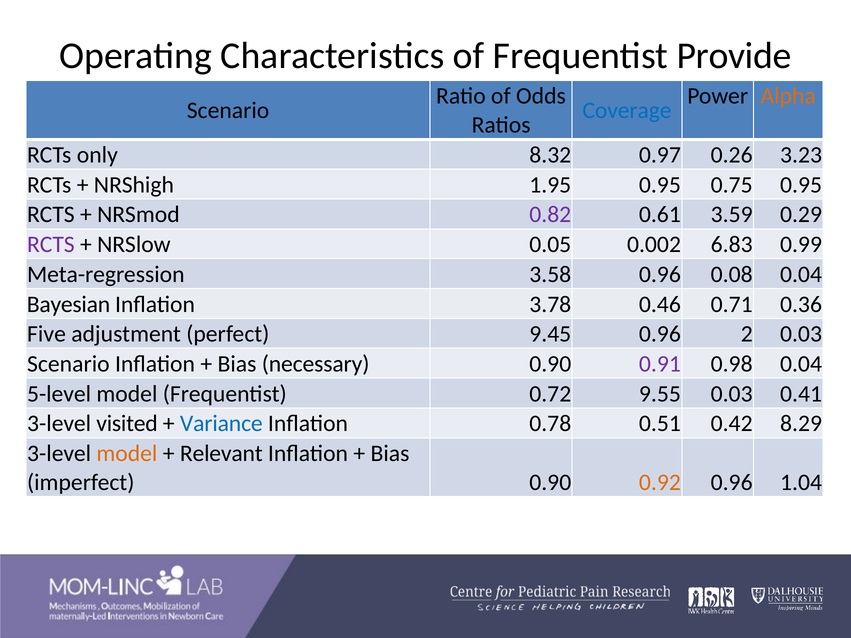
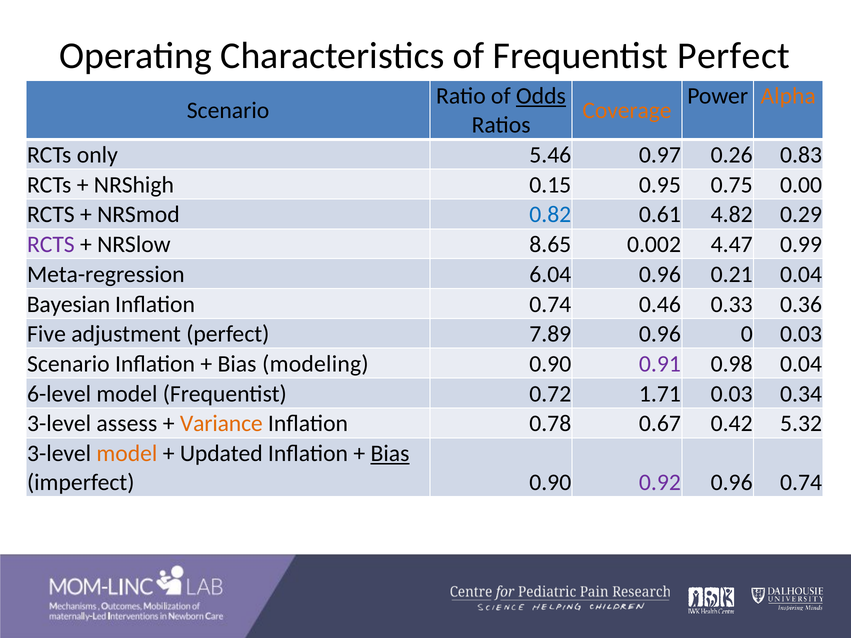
Frequentist Provide: Provide -> Perfect
Odds underline: none -> present
Coverage colour: blue -> orange
8.32: 8.32 -> 5.46
3.23: 3.23 -> 0.83
1.95: 1.95 -> 0.15
0.75 0.95: 0.95 -> 0.00
0.82 colour: purple -> blue
3.59: 3.59 -> 4.82
0.05: 0.05 -> 8.65
6.83: 6.83 -> 4.47
3.58: 3.58 -> 6.04
0.08: 0.08 -> 0.21
Inflation 3.78: 3.78 -> 0.74
0.71: 0.71 -> 0.33
9.45: 9.45 -> 7.89
2: 2 -> 0
necessary: necessary -> modeling
5-level: 5-level -> 6-level
9.55: 9.55 -> 1.71
0.41: 0.41 -> 0.34
visited: visited -> assess
Variance colour: blue -> orange
0.51: 0.51 -> 0.67
8.29: 8.29 -> 5.32
Relevant: Relevant -> Updated
Bias at (390, 454) underline: none -> present
0.92 colour: orange -> purple
0.96 1.04: 1.04 -> 0.74
